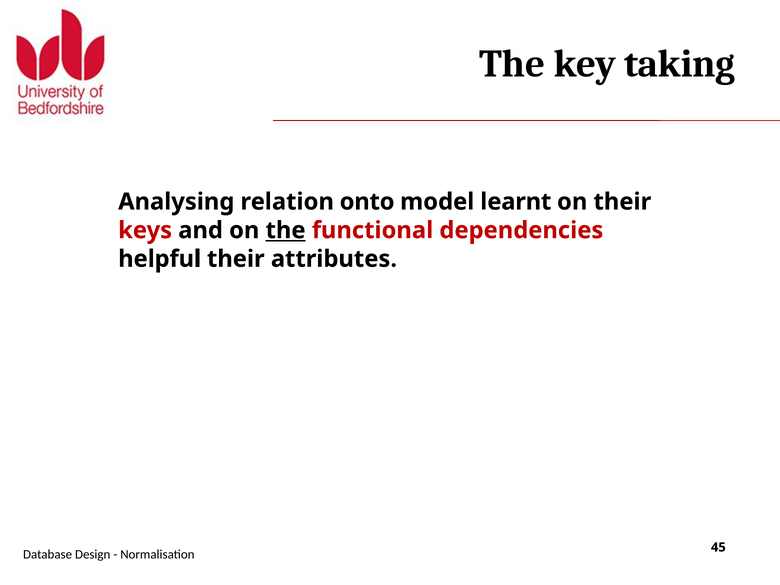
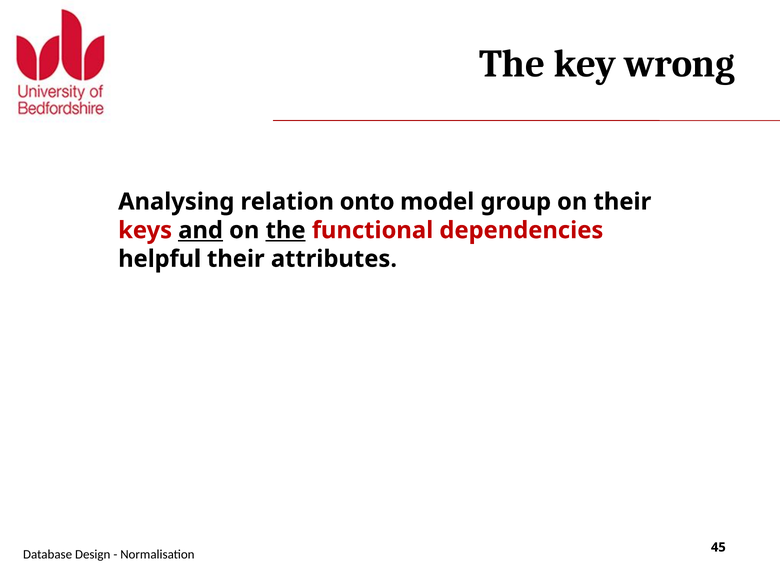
taking: taking -> wrong
learnt: learnt -> group
and underline: none -> present
